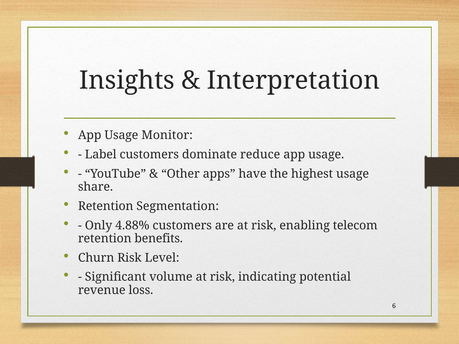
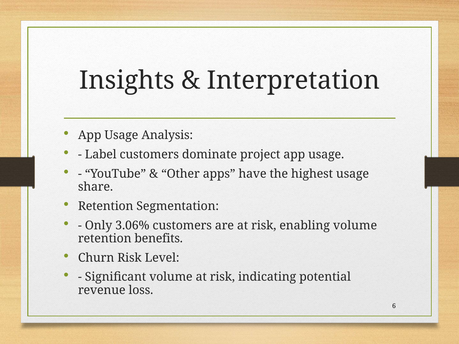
Monitor: Monitor -> Analysis
reduce: reduce -> project
4.88%: 4.88% -> 3.06%
enabling telecom: telecom -> volume
